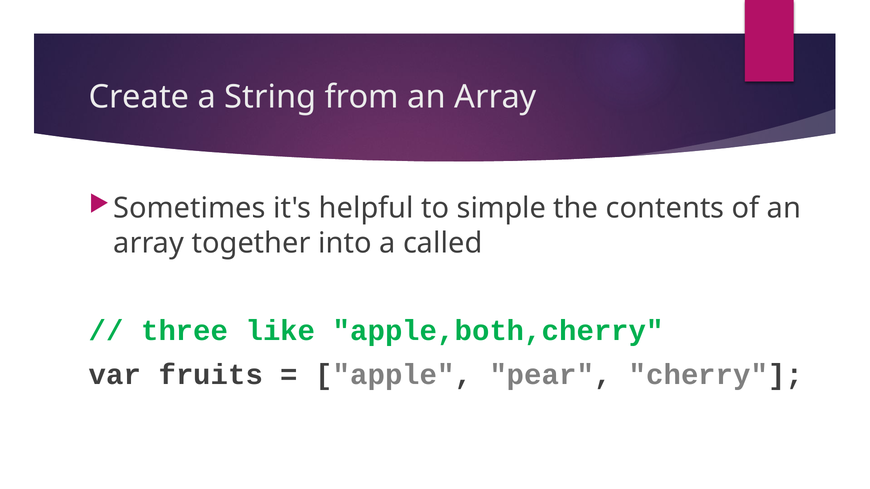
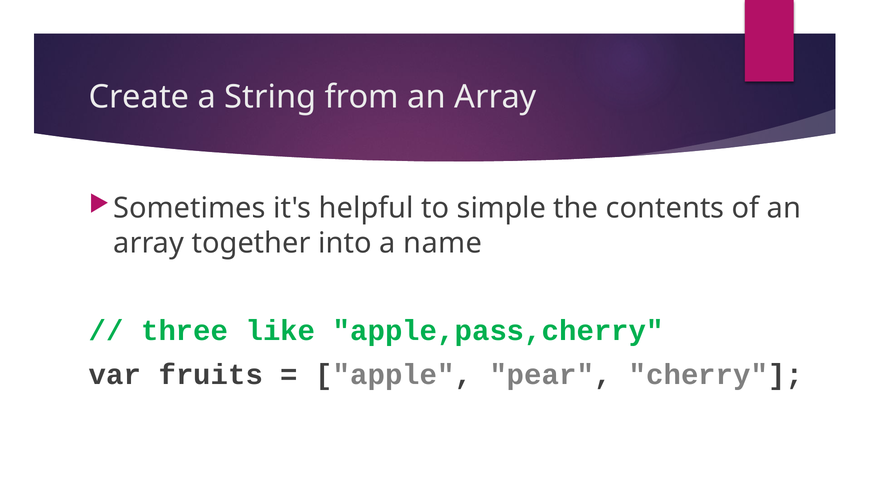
called: called -> name
apple,both,cherry: apple,both,cherry -> apple,pass,cherry
